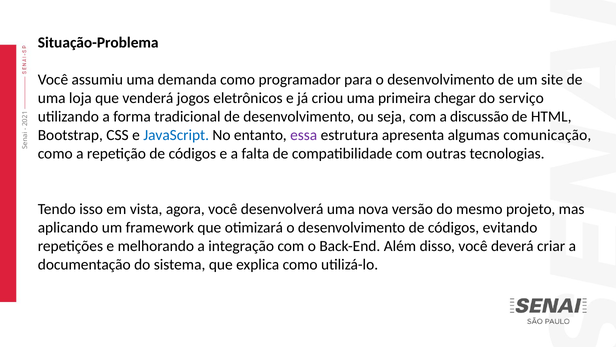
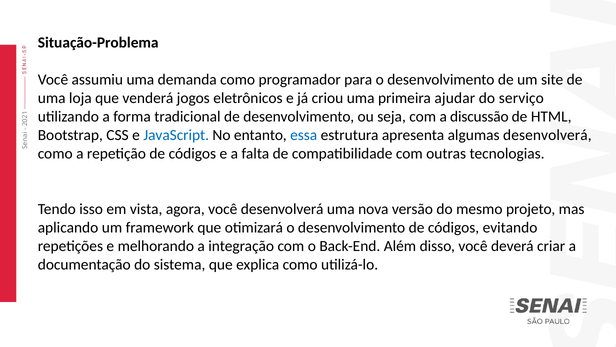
chegar: chegar -> ajudar
essa colour: purple -> blue
algumas comunicação: comunicação -> desenvolverá
